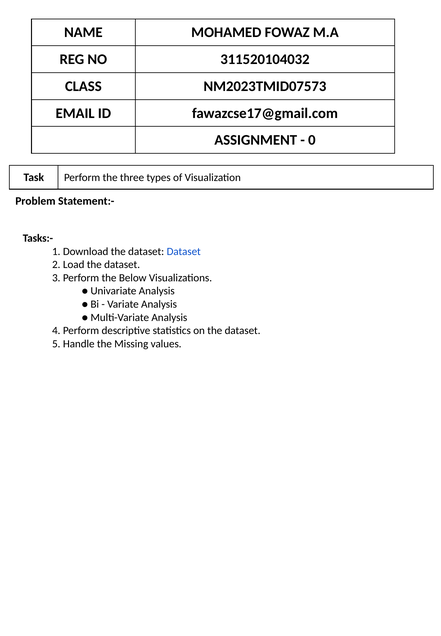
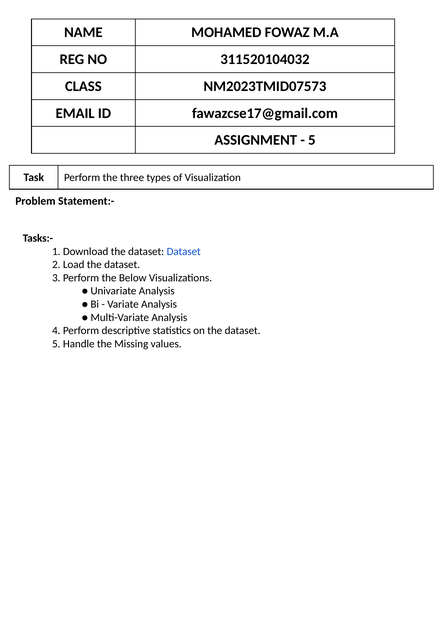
0 at (312, 140): 0 -> 5
